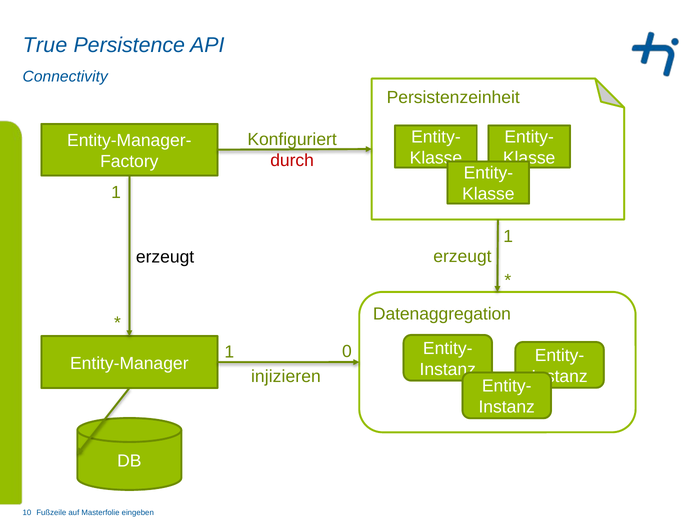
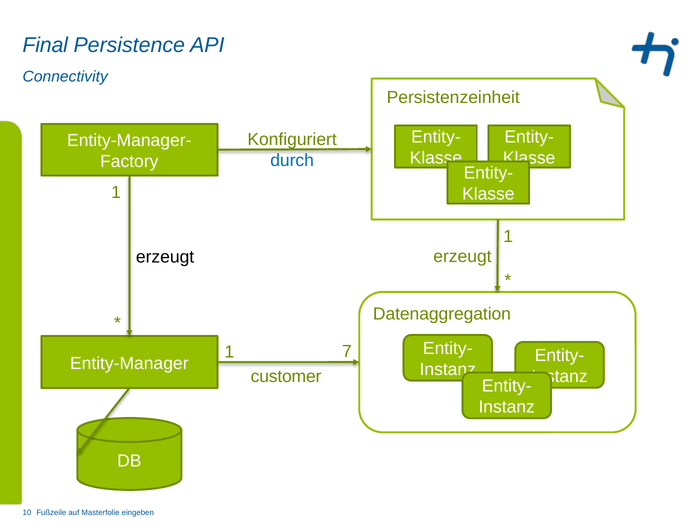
True: True -> Final
durch colour: red -> blue
0: 0 -> 7
injizieren: injizieren -> customer
